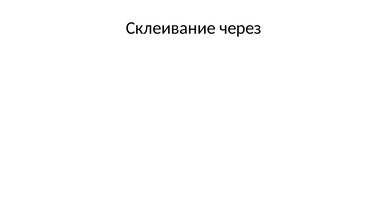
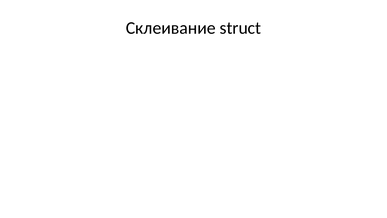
через: через -> struct
